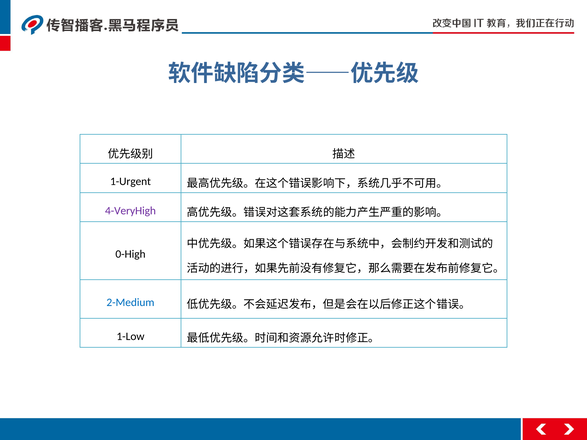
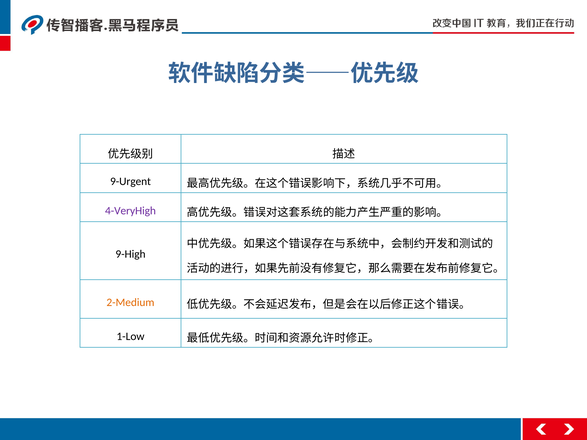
1-Urgent: 1-Urgent -> 9-Urgent
0-High: 0-High -> 9-High
2-Medium colour: blue -> orange
